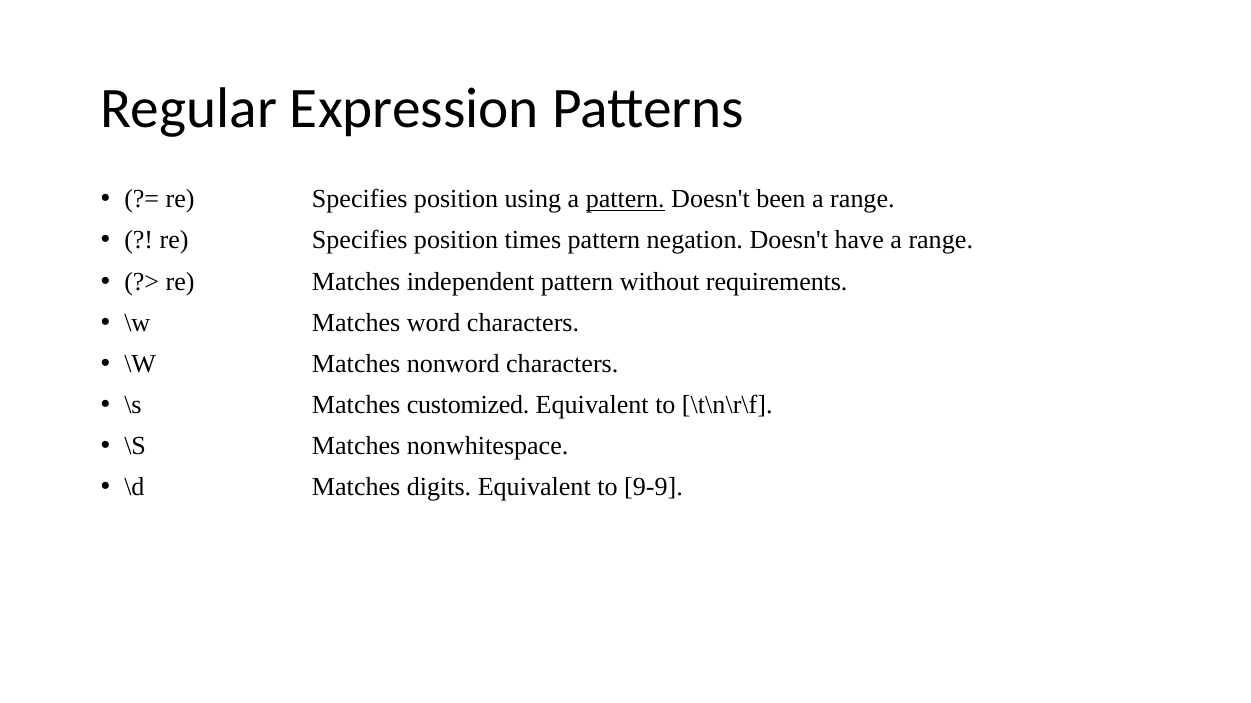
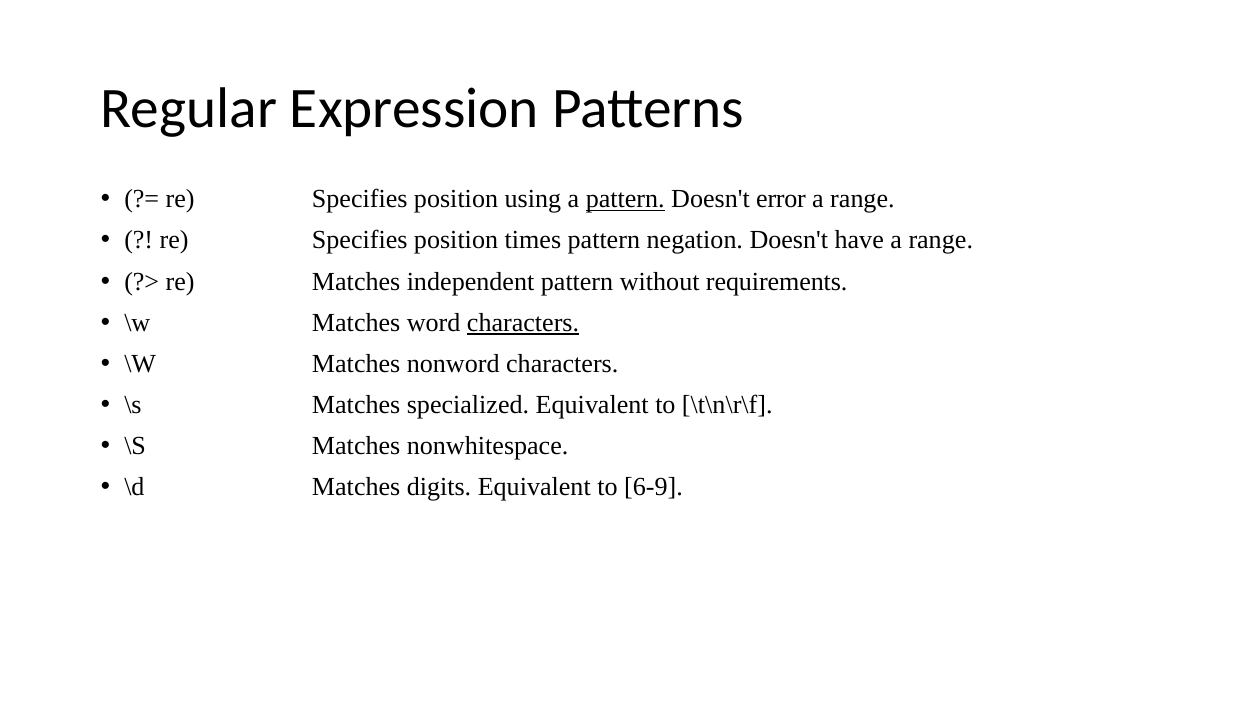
been: been -> error
characters at (523, 323) underline: none -> present
customized: customized -> specialized
9-9: 9-9 -> 6-9
